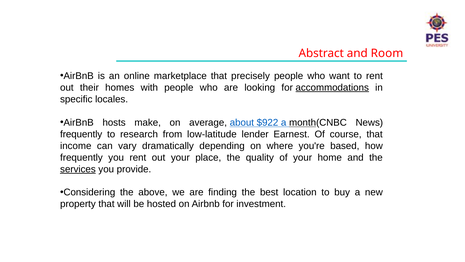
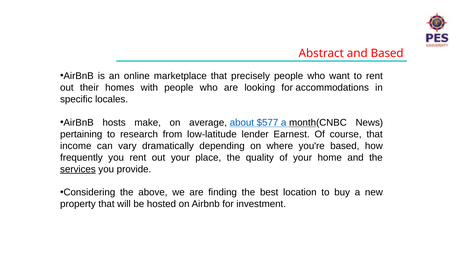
and Room: Room -> Based
accommodations underline: present -> none
$922: $922 -> $577
frequently at (81, 134): frequently -> pertaining
